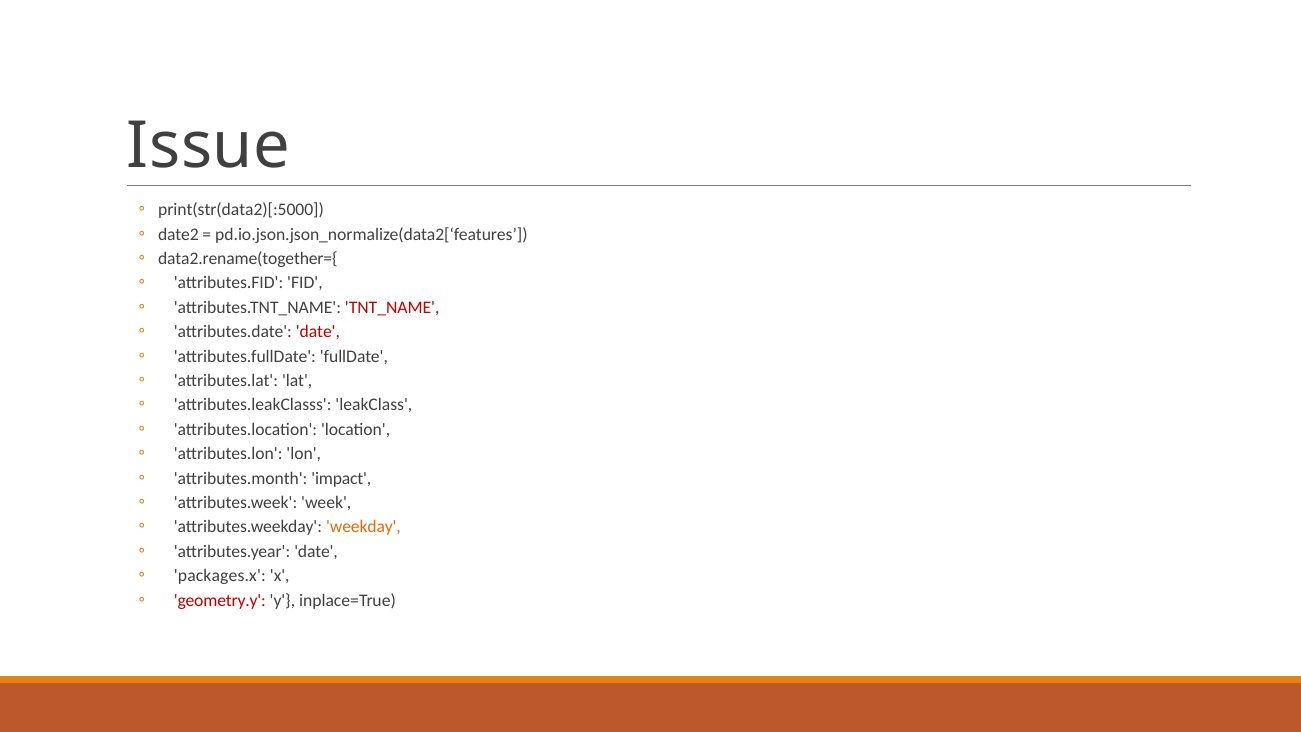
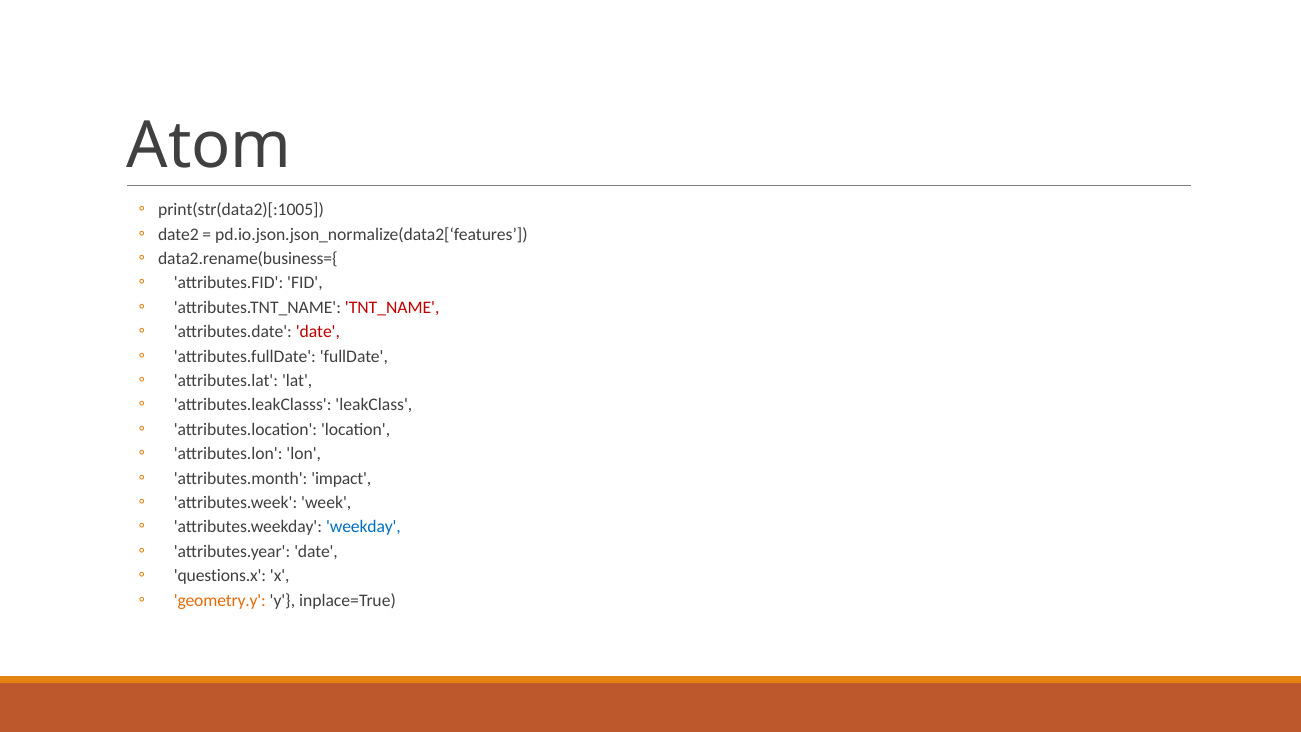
Issue: Issue -> Atom
print(str(data2)[:5000: print(str(data2)[:5000 -> print(str(data2)[:1005
data2.rename(together={: data2.rename(together={ -> data2.rename(business={
weekday colour: orange -> blue
packages.x: packages.x -> questions.x
geometry.y colour: red -> orange
